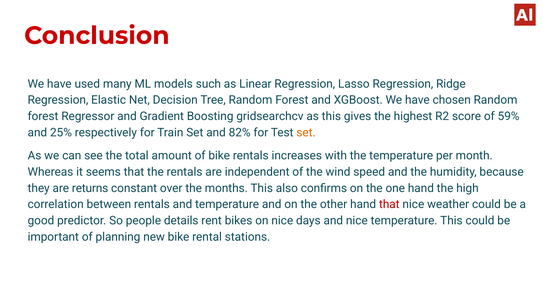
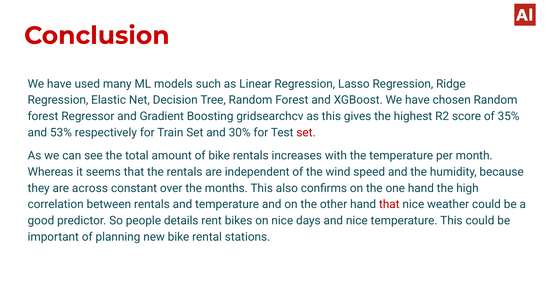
59%: 59% -> 35%
25%: 25% -> 53%
82%: 82% -> 30%
set at (306, 132) colour: orange -> red
returns: returns -> across
